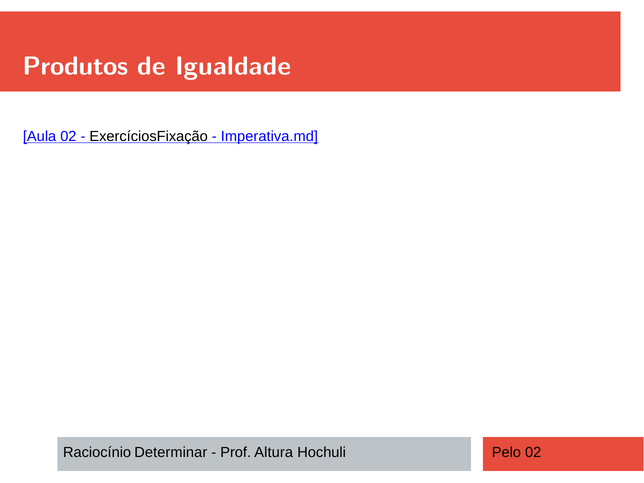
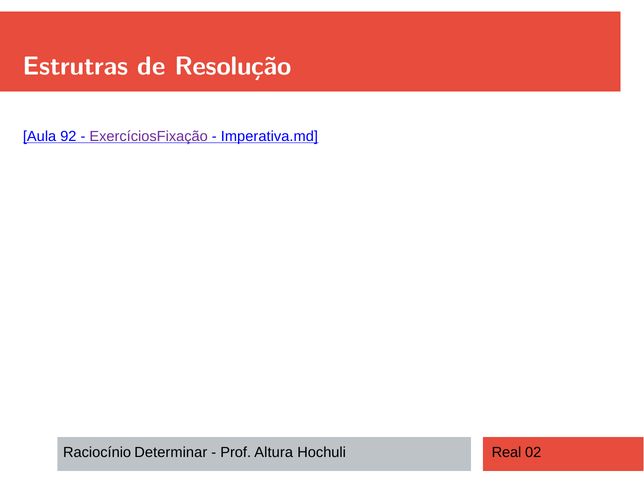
Produtos: Produtos -> Estrutras
Igualdade: Igualdade -> Resolução
Aula 02: 02 -> 92
ExercíciosFixação colour: black -> purple
Pelo: Pelo -> Real
